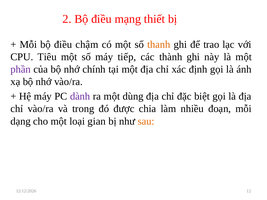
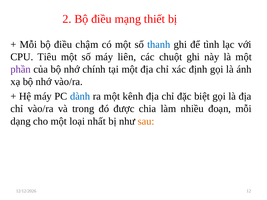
thanh colour: orange -> blue
trao: trao -> tình
tiếp: tiếp -> liên
thành: thành -> chuột
dành colour: purple -> blue
dùng: dùng -> kênh
gian: gian -> nhất
